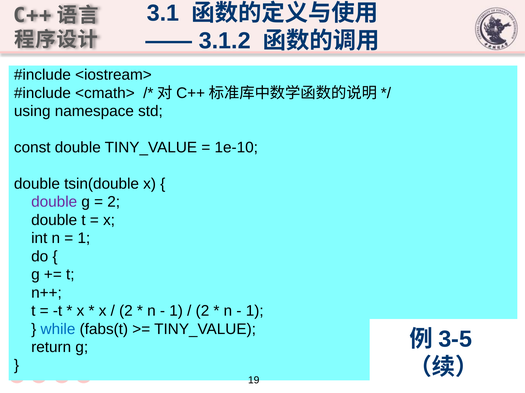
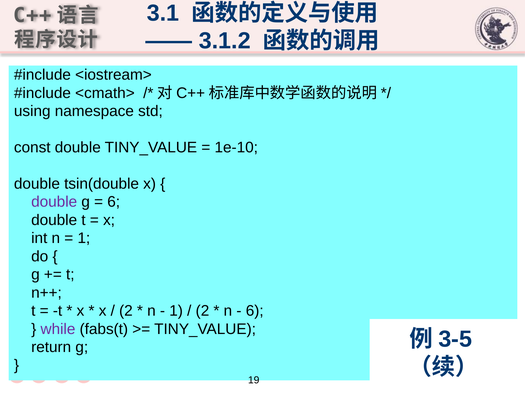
2 at (114, 202): 2 -> 6
1 at (255, 311): 1 -> 6
while colour: blue -> purple
